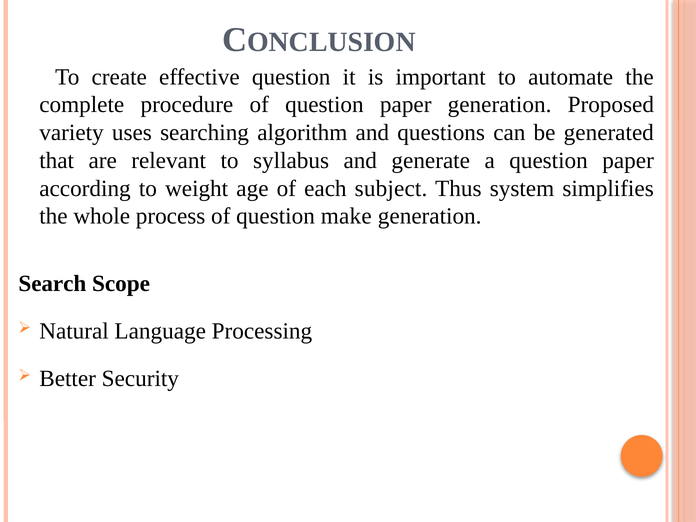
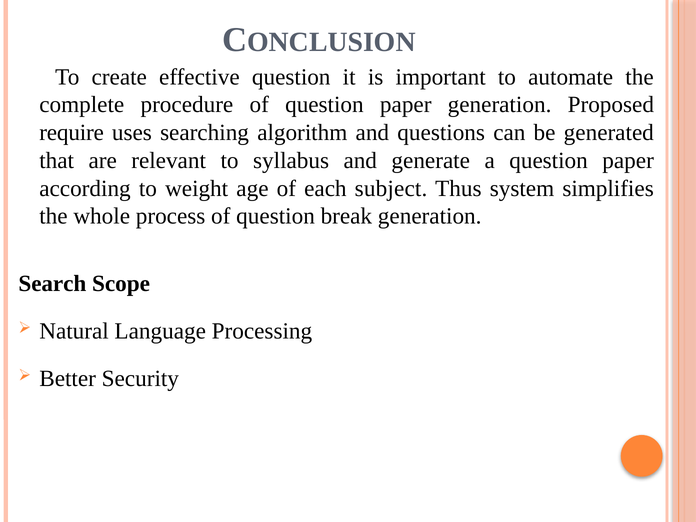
variety: variety -> require
make: make -> break
